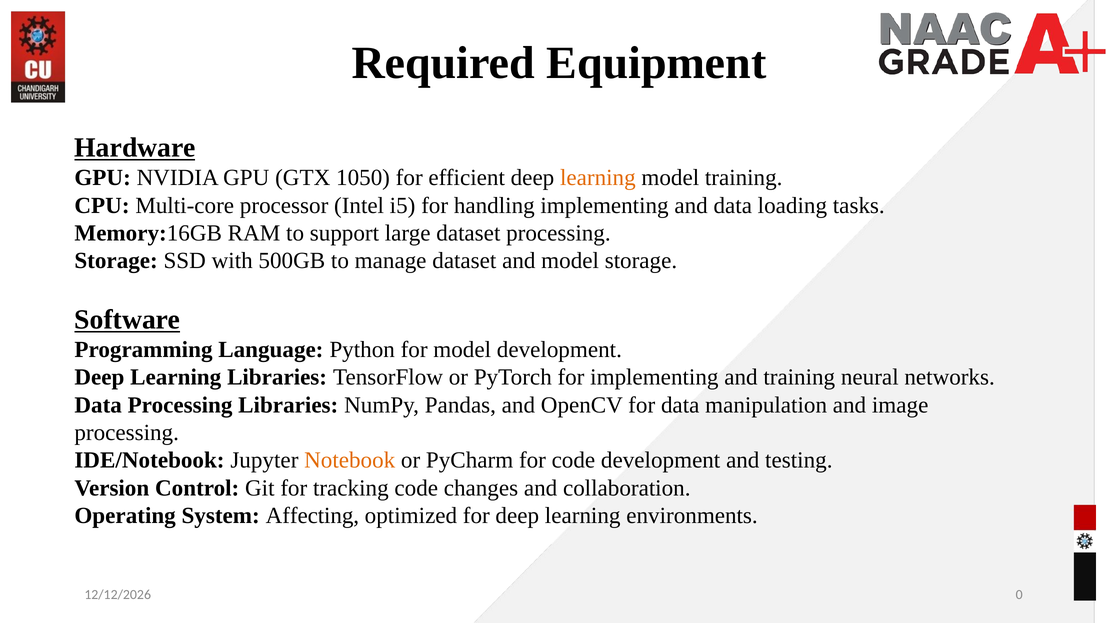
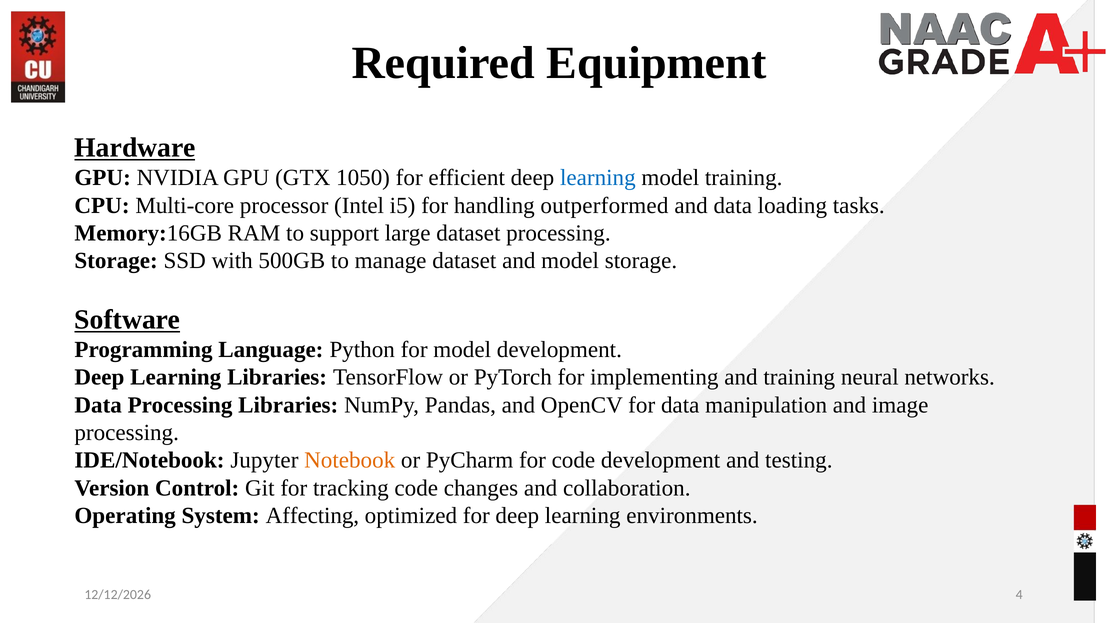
learning at (598, 178) colour: orange -> blue
handling implementing: implementing -> outperformed
0: 0 -> 4
